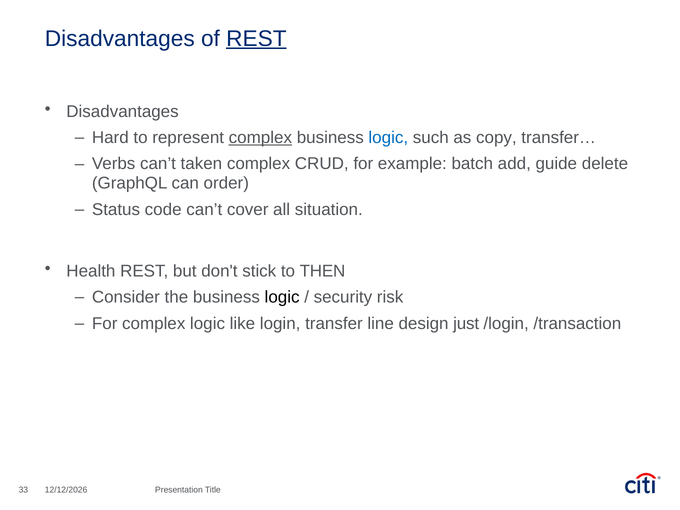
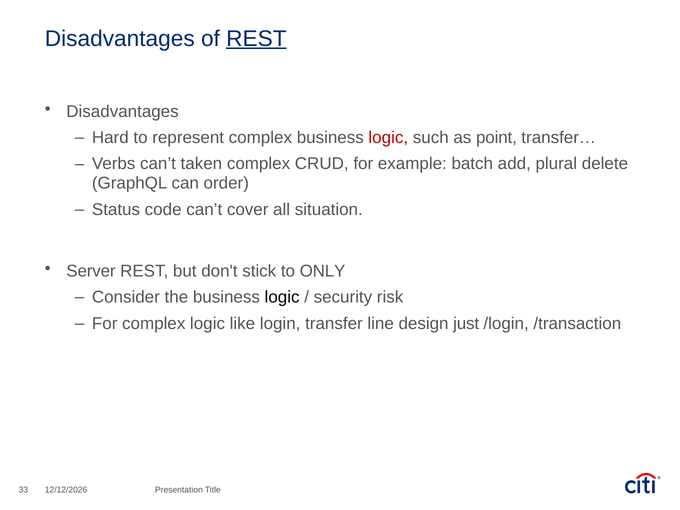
complex at (260, 138) underline: present -> none
logic at (388, 138) colour: blue -> red
copy: copy -> point
guide: guide -> plural
Health: Health -> Server
THEN: THEN -> ONLY
